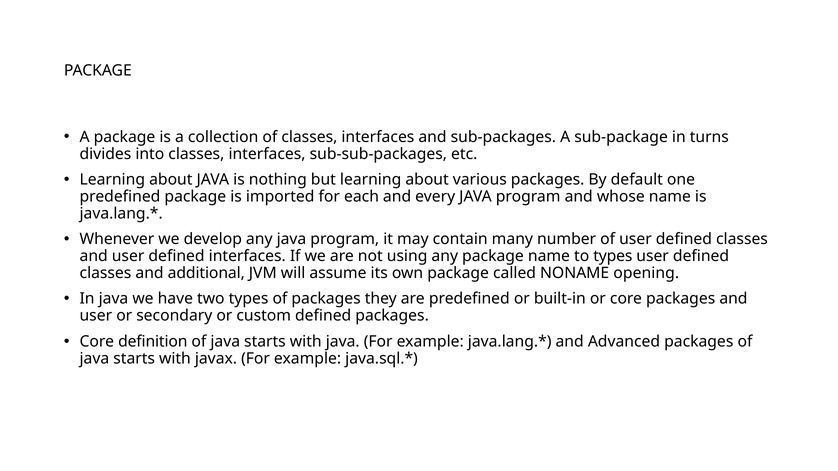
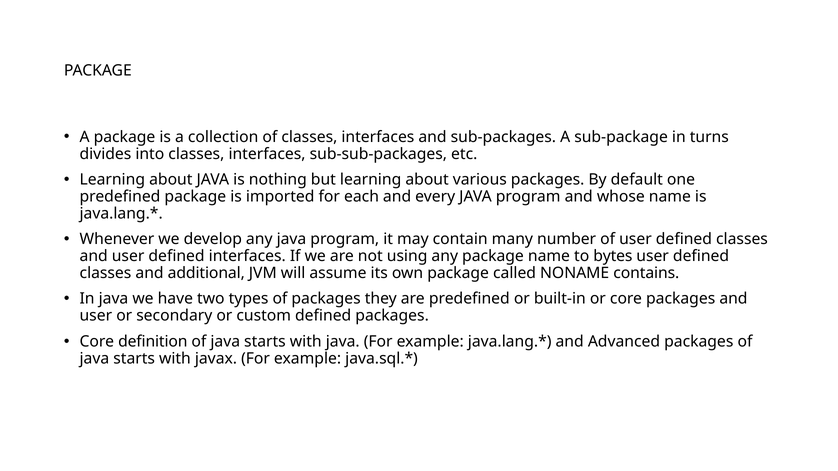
to types: types -> bytes
opening: opening -> contains
